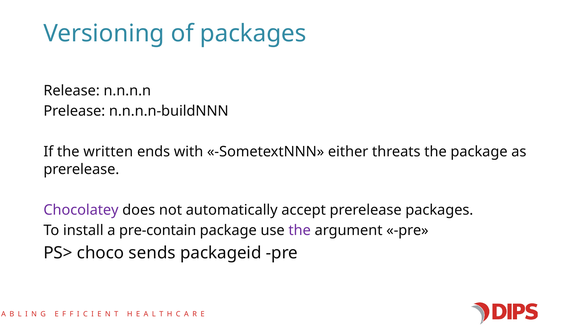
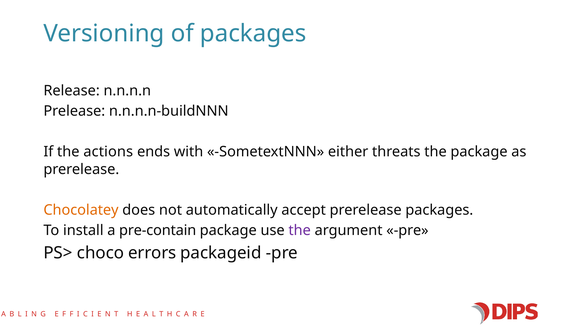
written: written -> actions
Chocolatey colour: purple -> orange
sends: sends -> errors
